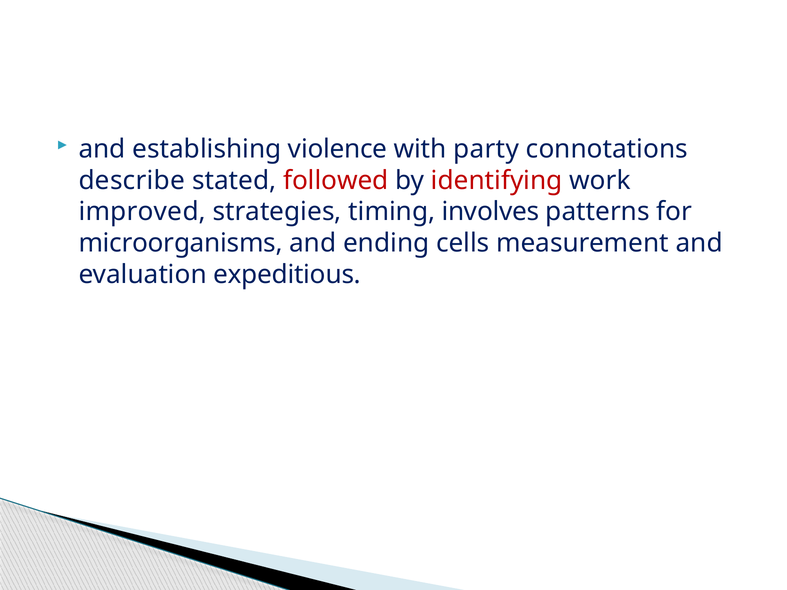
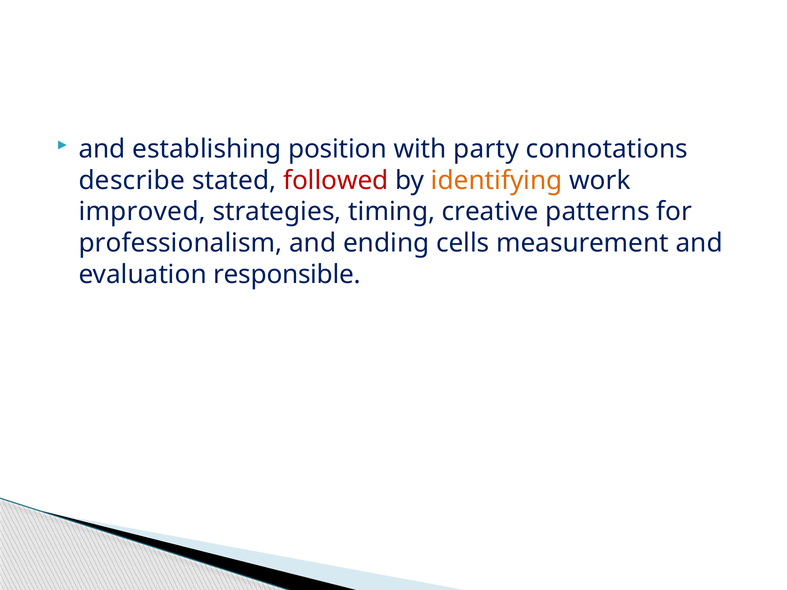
violence: violence -> position
identifying colour: red -> orange
involves: involves -> creative
microorganisms: microorganisms -> professionalism
expeditious: expeditious -> responsible
